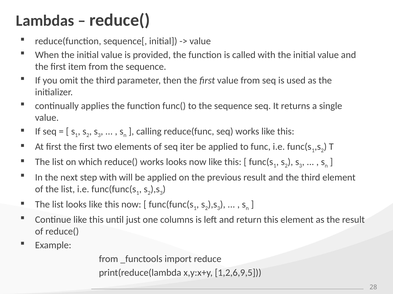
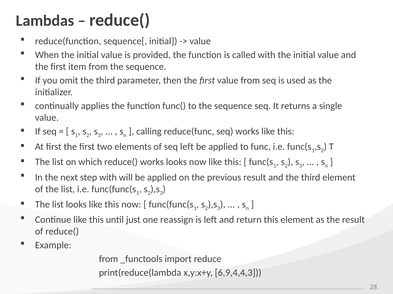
seq iter: iter -> left
columns: columns -> reassign
1,2,6,9,5: 1,2,6,9,5 -> 6,9,4,4,3
